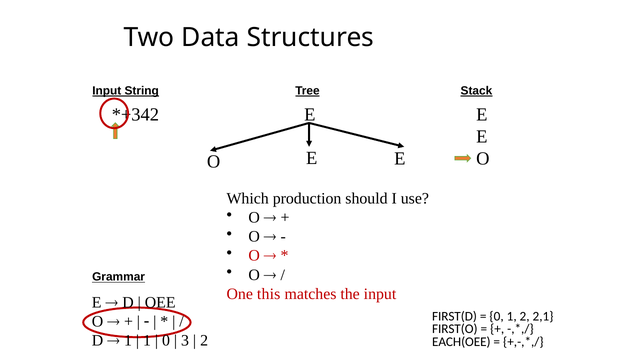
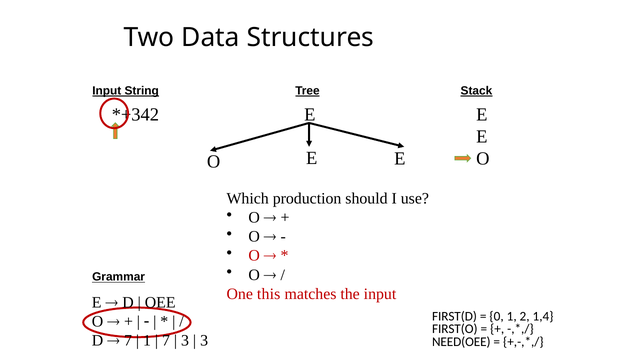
2,1: 2,1 -> 1,4
1 at (128, 340): 1 -> 7
0 at (166, 340): 0 -> 7
2 at (204, 340): 2 -> 3
EACH(OEE: EACH(OEE -> NEED(OEE
